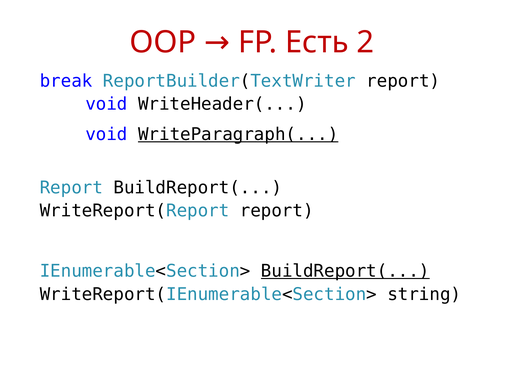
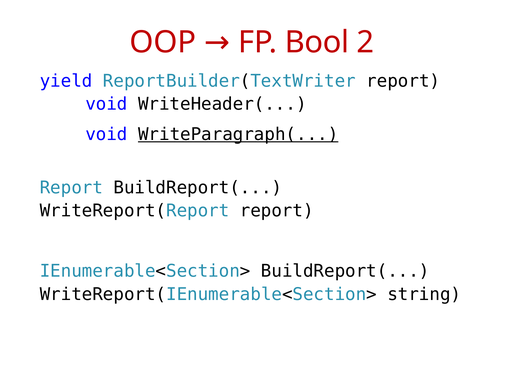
Есть: Есть -> Bool
break: break -> yield
BuildReport( at (345, 271) underline: present -> none
